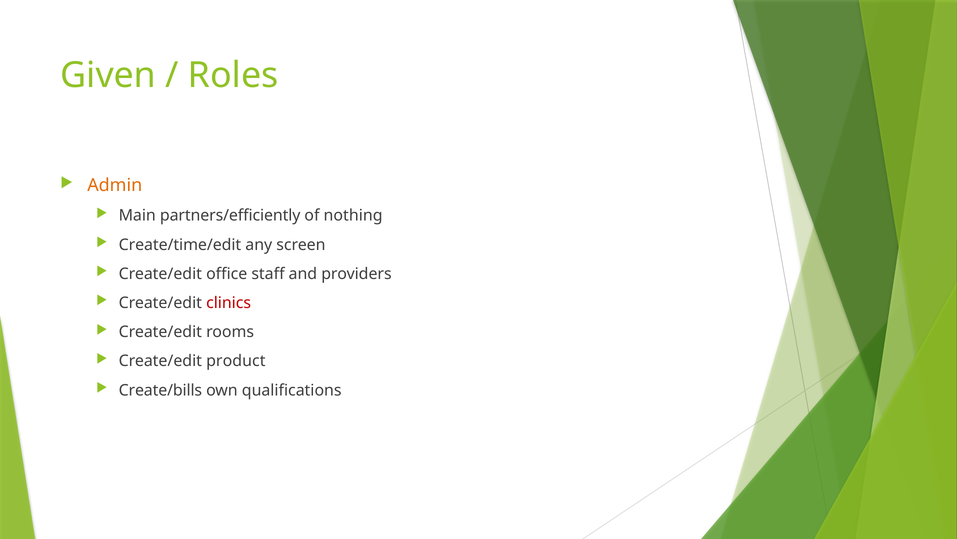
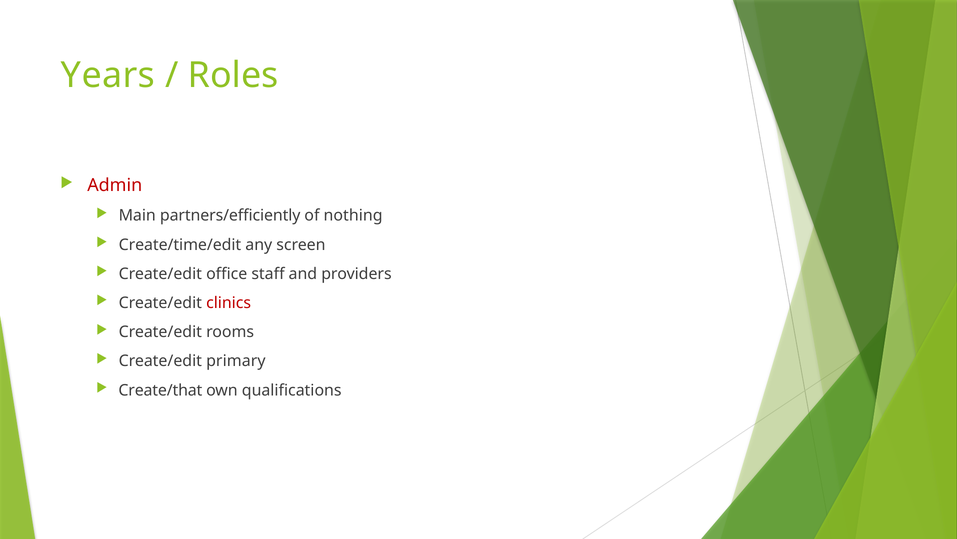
Given: Given -> Years
Admin colour: orange -> red
product: product -> primary
Create/bills: Create/bills -> Create/that
